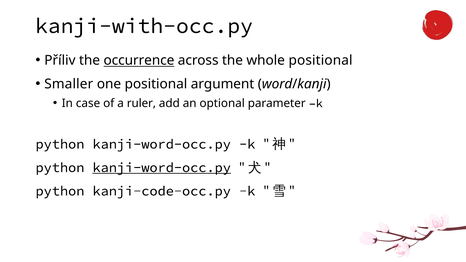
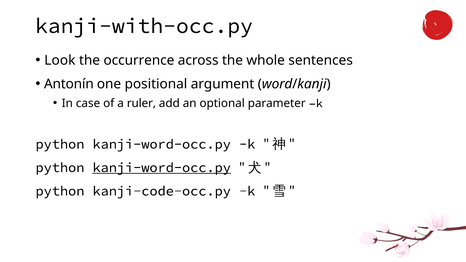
Příliv: Příliv -> Look
occurrence underline: present -> none
whole positional: positional -> sentences
Smaller: Smaller -> Antonín
